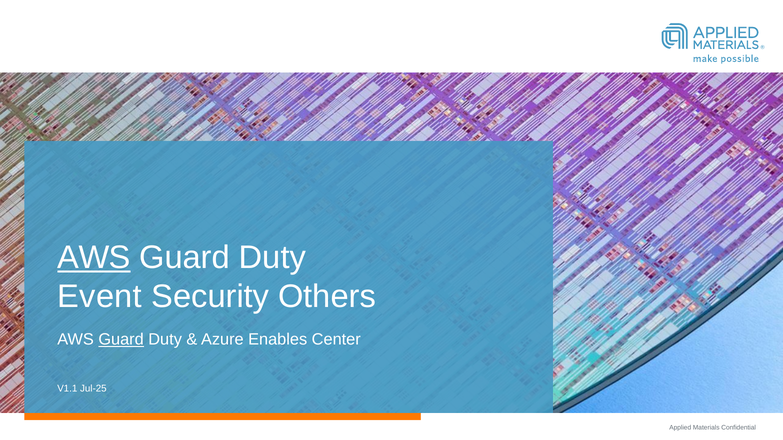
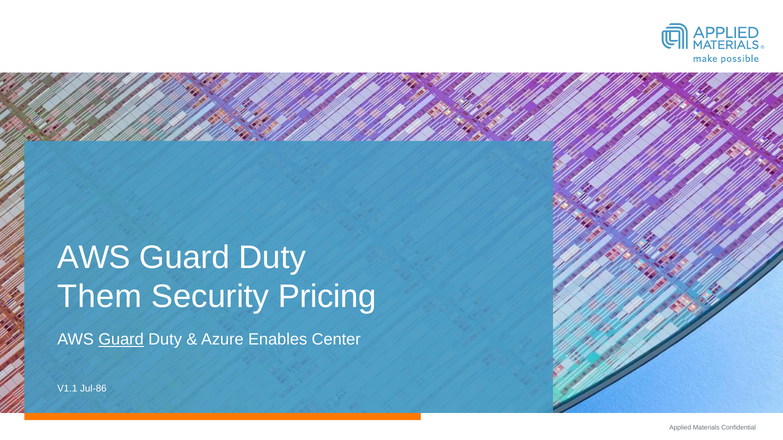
AWS at (94, 258) underline: present -> none
Event: Event -> Them
Others: Others -> Pricing
Jul-25: Jul-25 -> Jul-86
